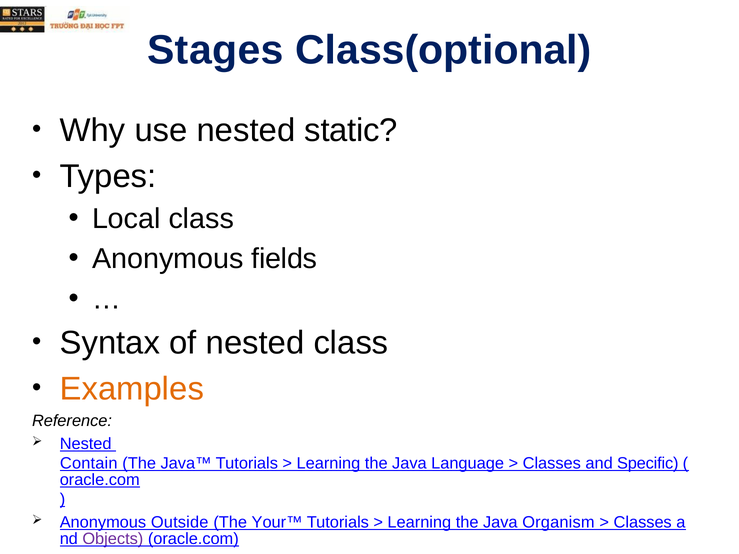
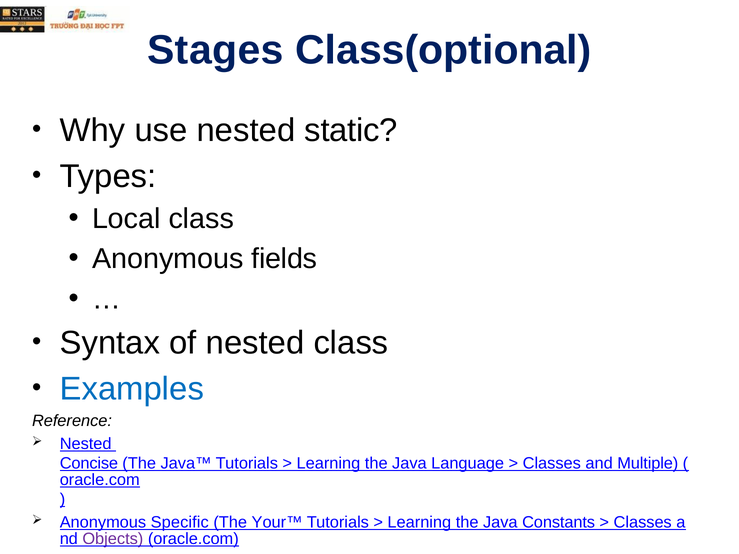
Examples colour: orange -> blue
Contain: Contain -> Concise
Specific: Specific -> Multiple
Outside: Outside -> Specific
Organism: Organism -> Constants
